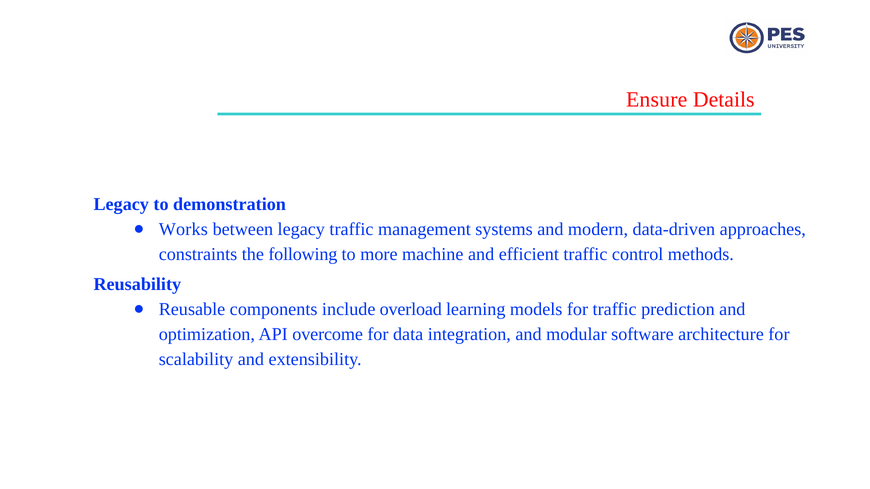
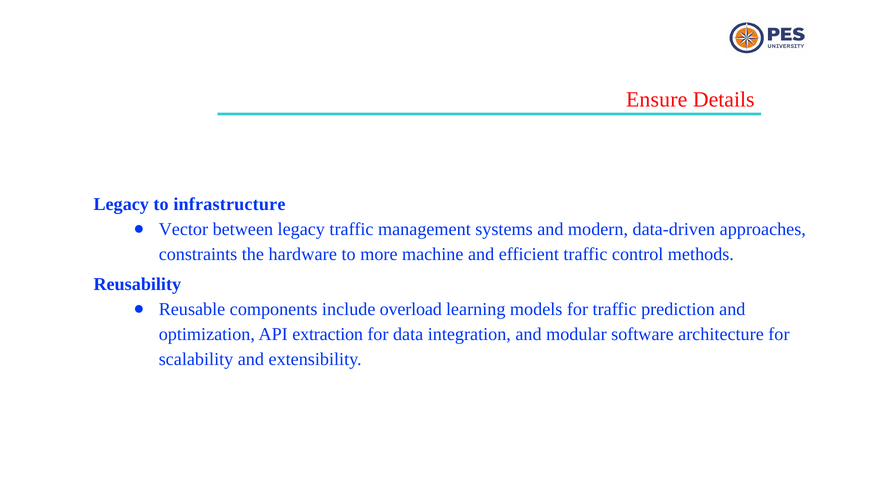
demonstration: demonstration -> infrastructure
Works: Works -> Vector
following: following -> hardware
overcome: overcome -> extraction
